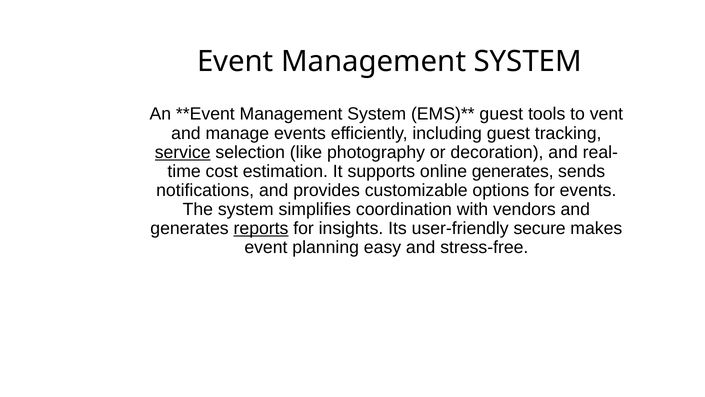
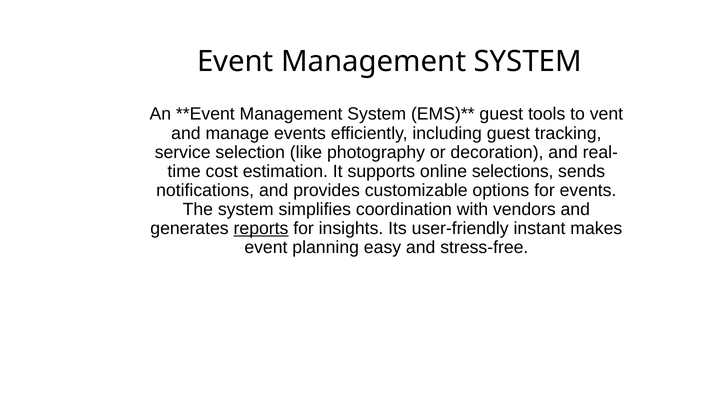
service underline: present -> none
online generates: generates -> selections
secure: secure -> instant
